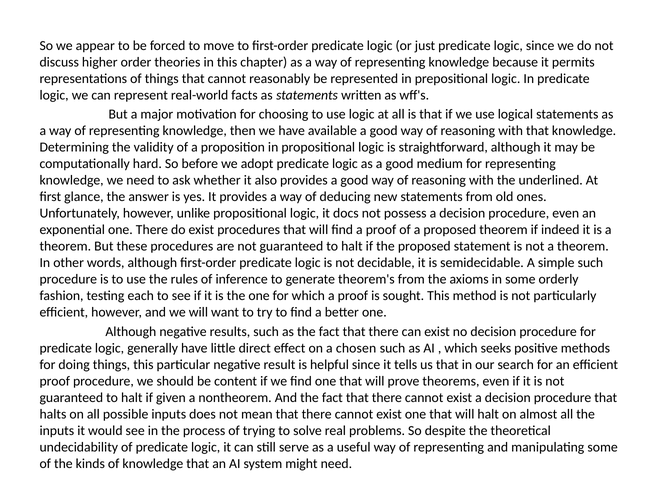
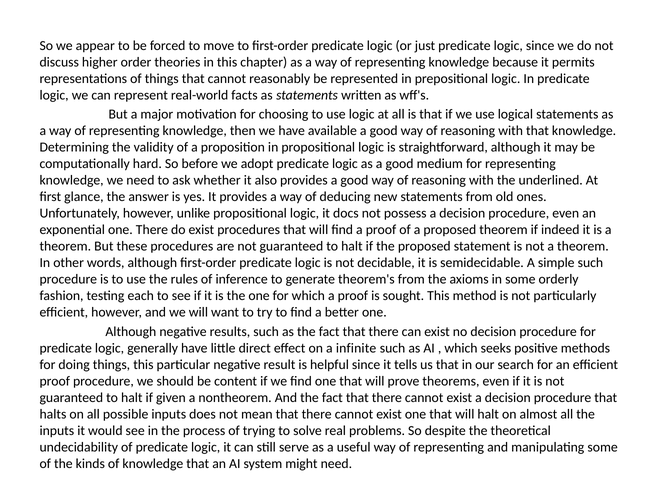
chosen: chosen -> infinite
